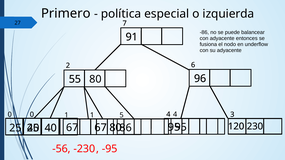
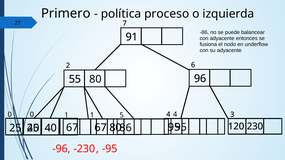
especial: especial -> proceso
-56: -56 -> -96
